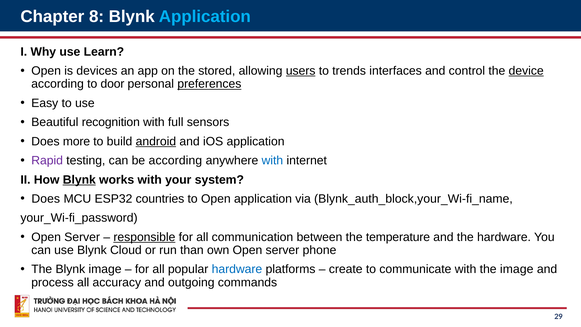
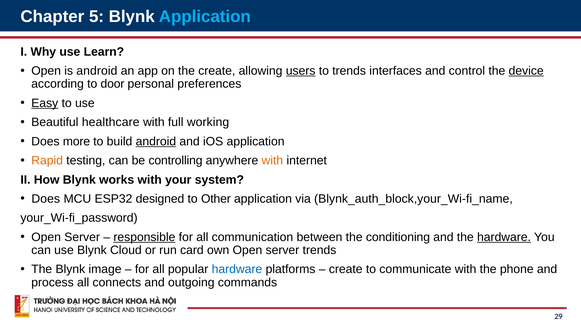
8: 8 -> 5
is devices: devices -> android
the stored: stored -> create
preferences underline: present -> none
Easy underline: none -> present
recognition: recognition -> healthcare
sensors: sensors -> working
Rapid colour: purple -> orange
be according: according -> controlling
with at (272, 160) colour: blue -> orange
Blynk at (79, 180) underline: present -> none
countries: countries -> designed
to Open: Open -> Other
temperature: temperature -> conditioning
hardware at (504, 237) underline: none -> present
than: than -> card
server phone: phone -> trends
the image: image -> phone
accuracy: accuracy -> connects
